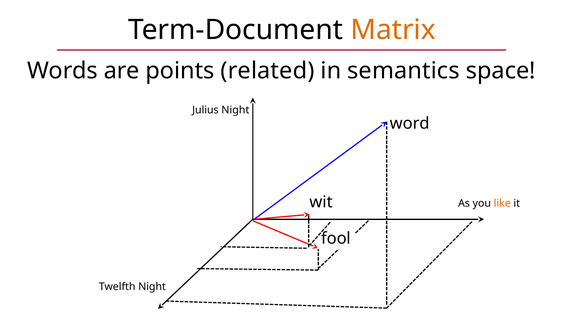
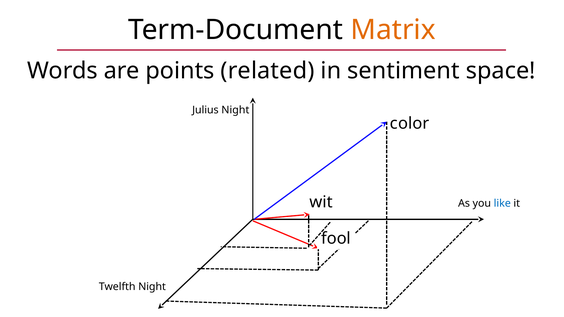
semantics: semantics -> sentiment
word: word -> color
like colour: orange -> blue
